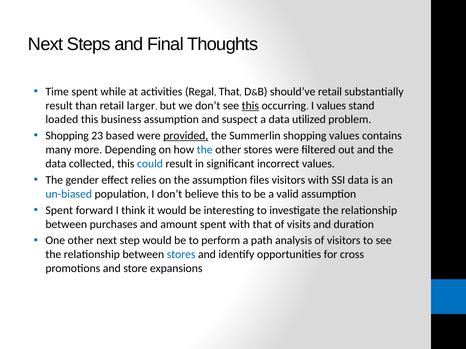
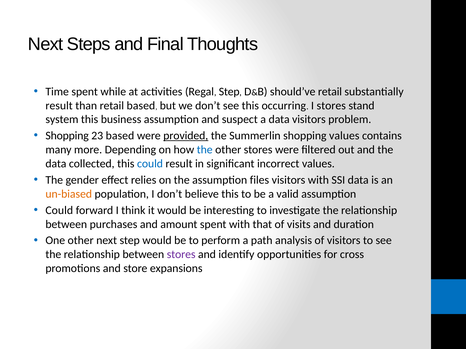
That at (229, 92): That -> Step
retail larger: larger -> based
this at (250, 106) underline: present -> none
I values: values -> stores
loaded: loaded -> system
data utilized: utilized -> visitors
un-biased colour: blue -> orange
Spent at (59, 211): Spent -> Could
stores at (181, 255) colour: blue -> purple
